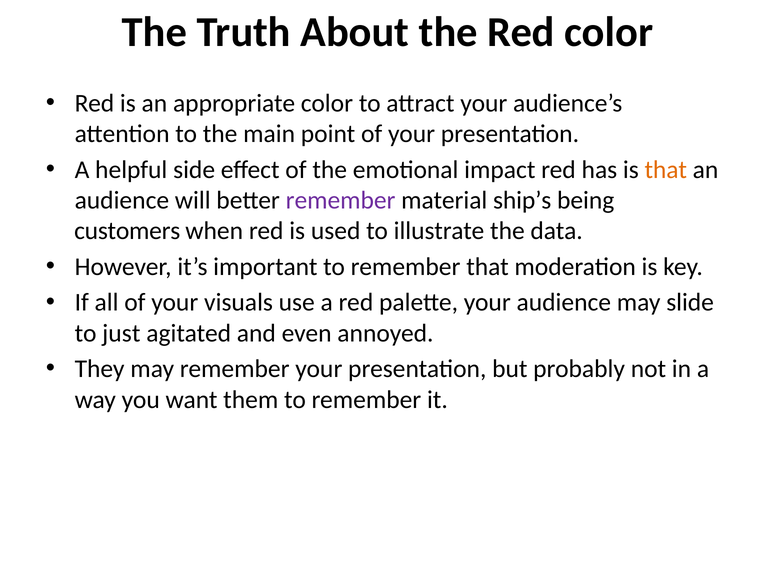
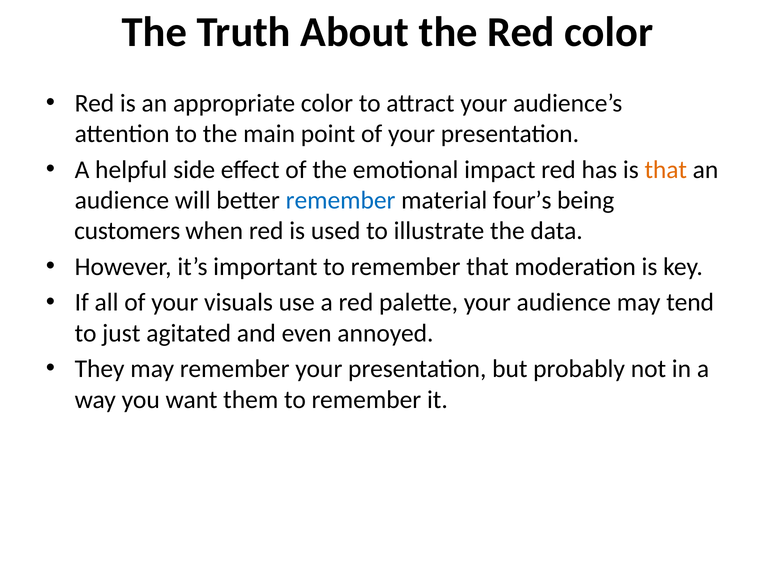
remember at (341, 200) colour: purple -> blue
ship’s: ship’s -> four’s
slide: slide -> tend
